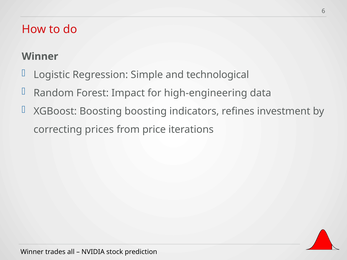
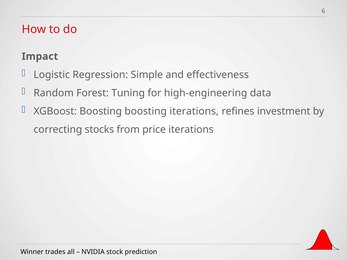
Winner at (40, 56): Winner -> Impact
technological: technological -> effectiveness
Impact: Impact -> Tuning
boosting indicators: indicators -> iterations
prices: prices -> stocks
